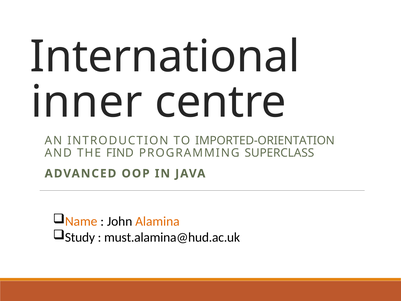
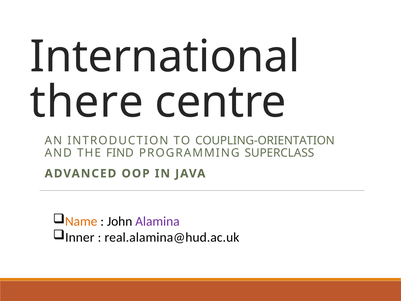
inner: inner -> there
IMPORTED-ORIENTATION: IMPORTED-ORIENTATION -> COUPLING-ORIENTATION
Alamina colour: orange -> purple
Study: Study -> Inner
must.alamina@hud.ac.uk: must.alamina@hud.ac.uk -> real.alamina@hud.ac.uk
